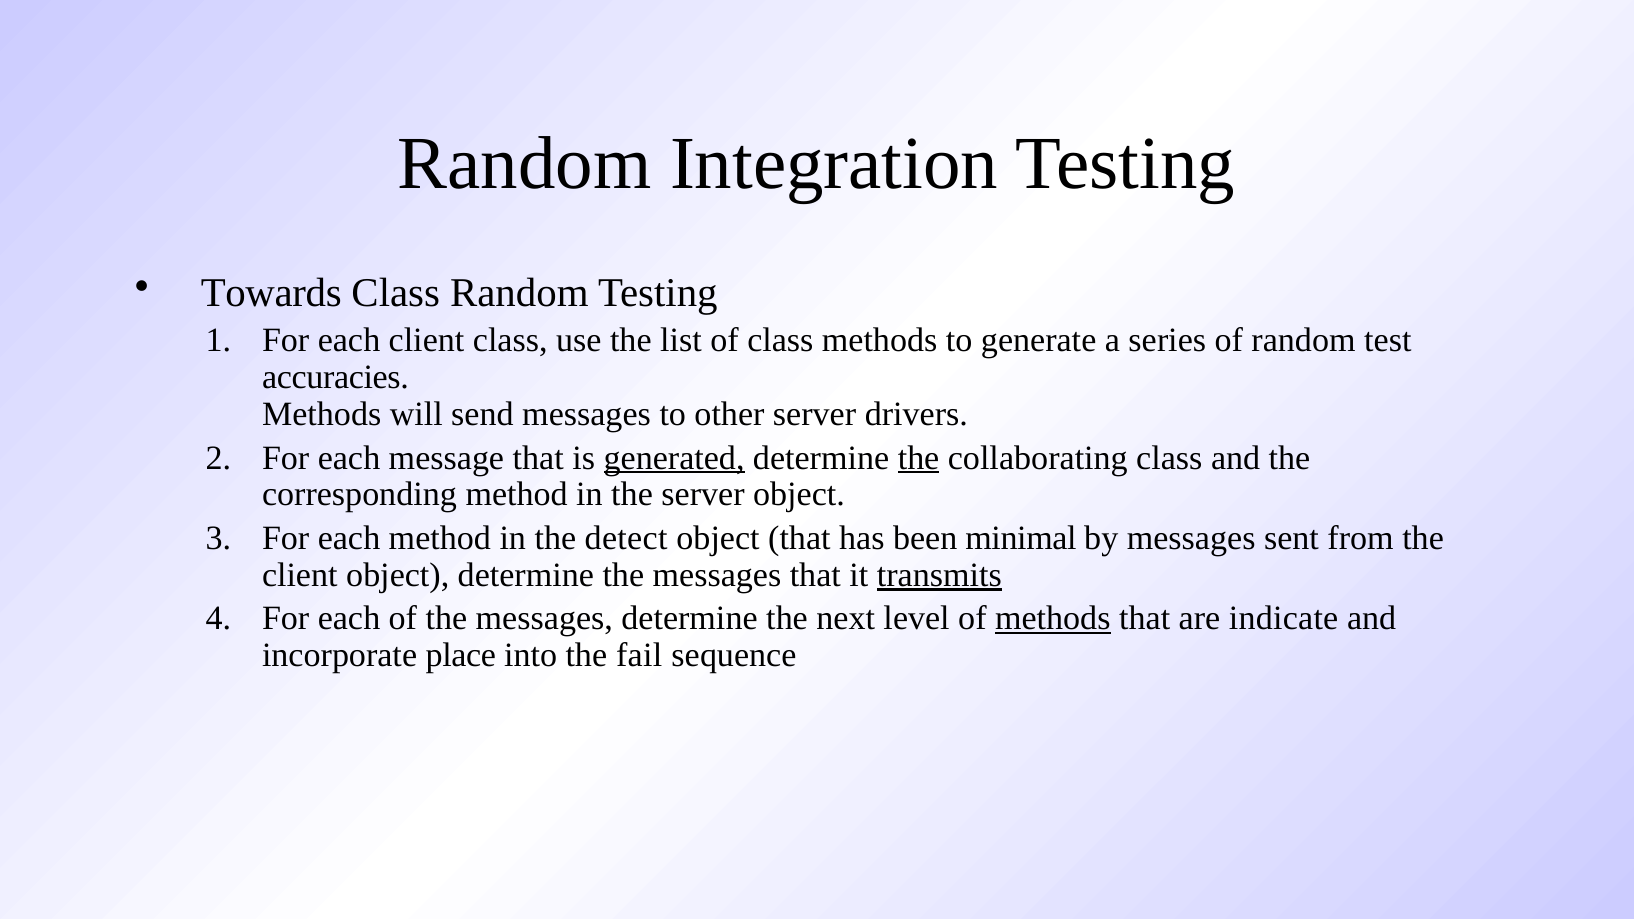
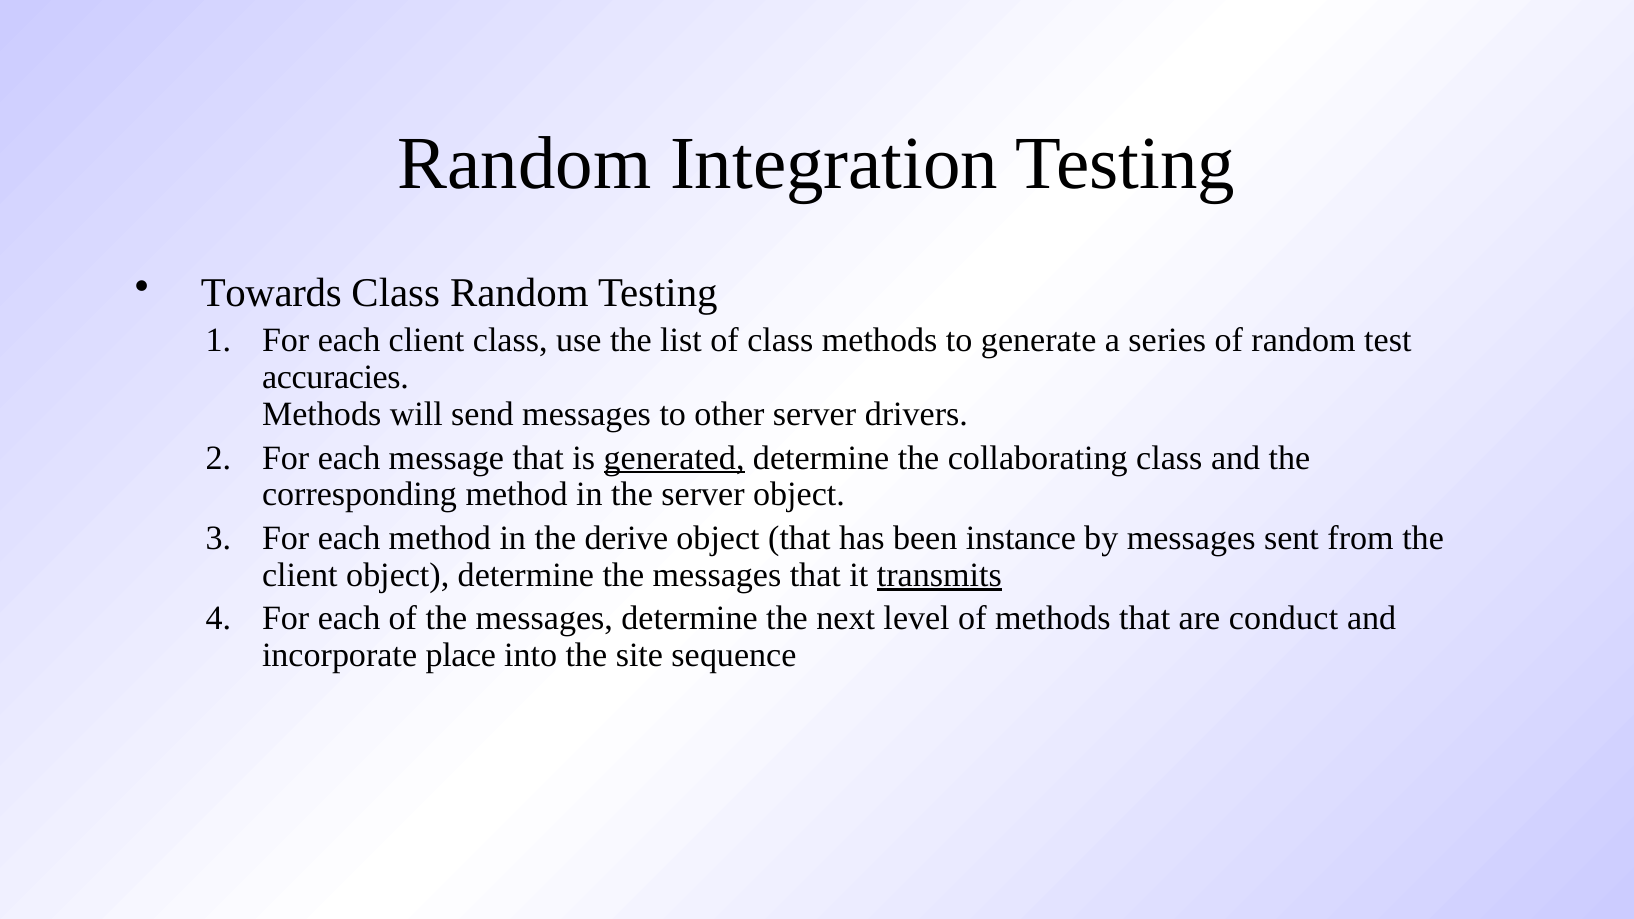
the at (919, 458) underline: present -> none
detect: detect -> derive
minimal: minimal -> instance
methods at (1053, 618) underline: present -> none
indicate: indicate -> conduct
fail: fail -> site
